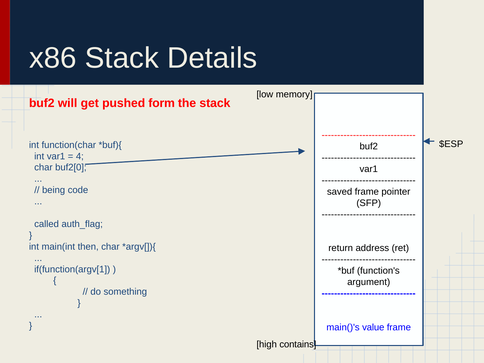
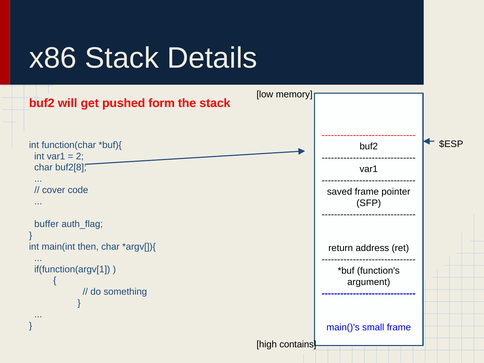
4: 4 -> 2
buf2[0: buf2[0 -> buf2[8
being: being -> cover
called: called -> buffer
value: value -> small
